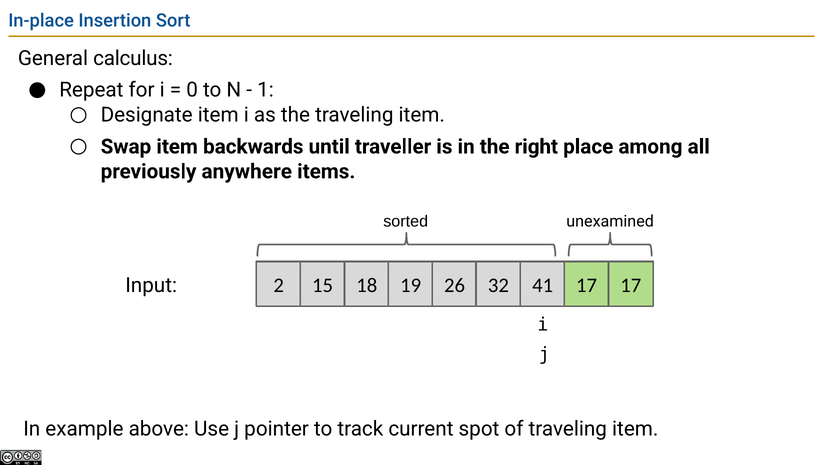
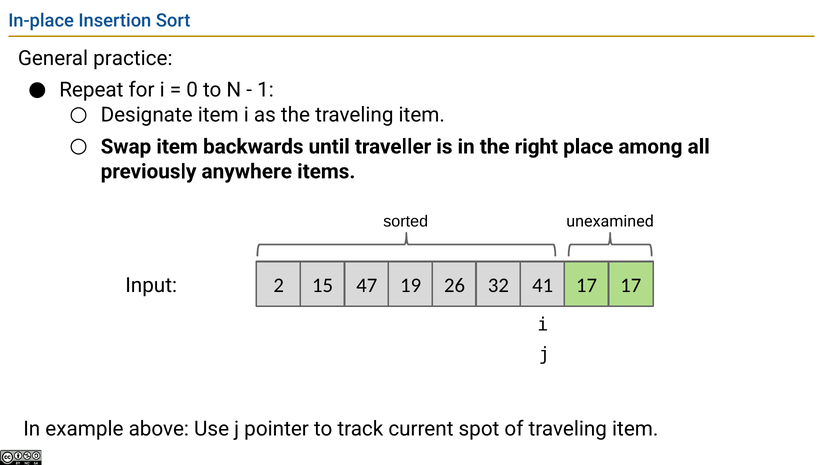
calculus: calculus -> practice
18: 18 -> 47
